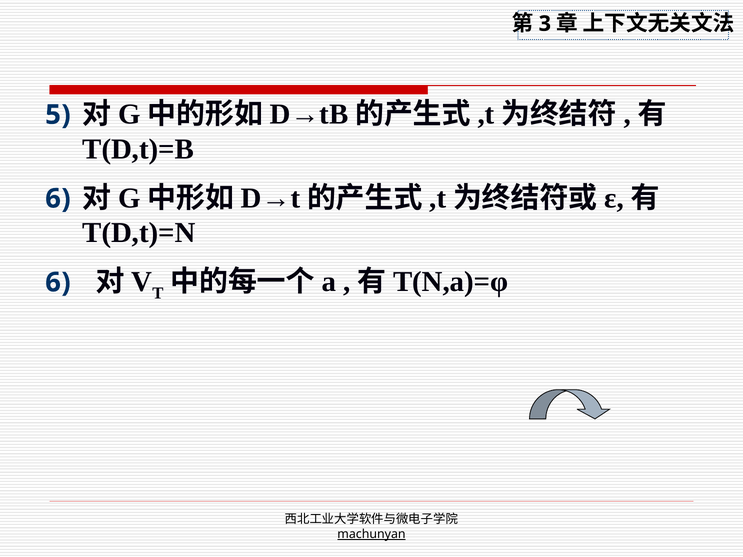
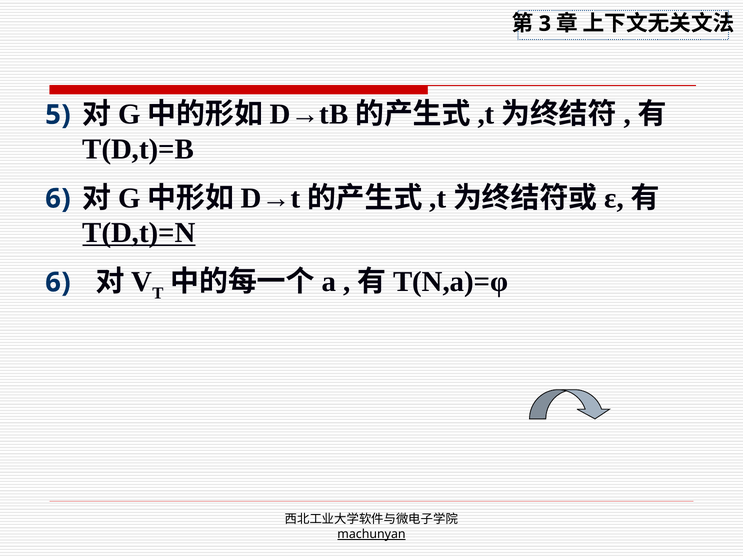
T(D,t)=N underline: none -> present
